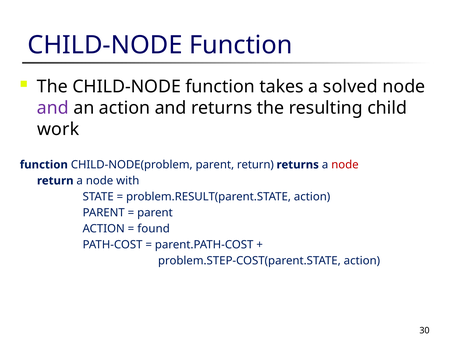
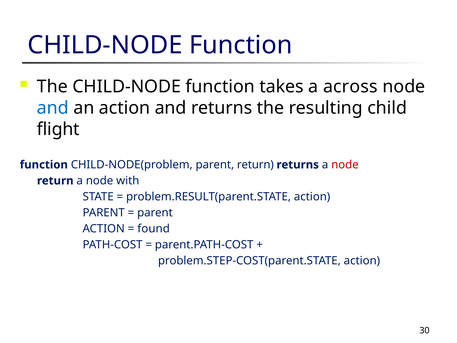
solved: solved -> across
and at (53, 108) colour: purple -> blue
work: work -> flight
